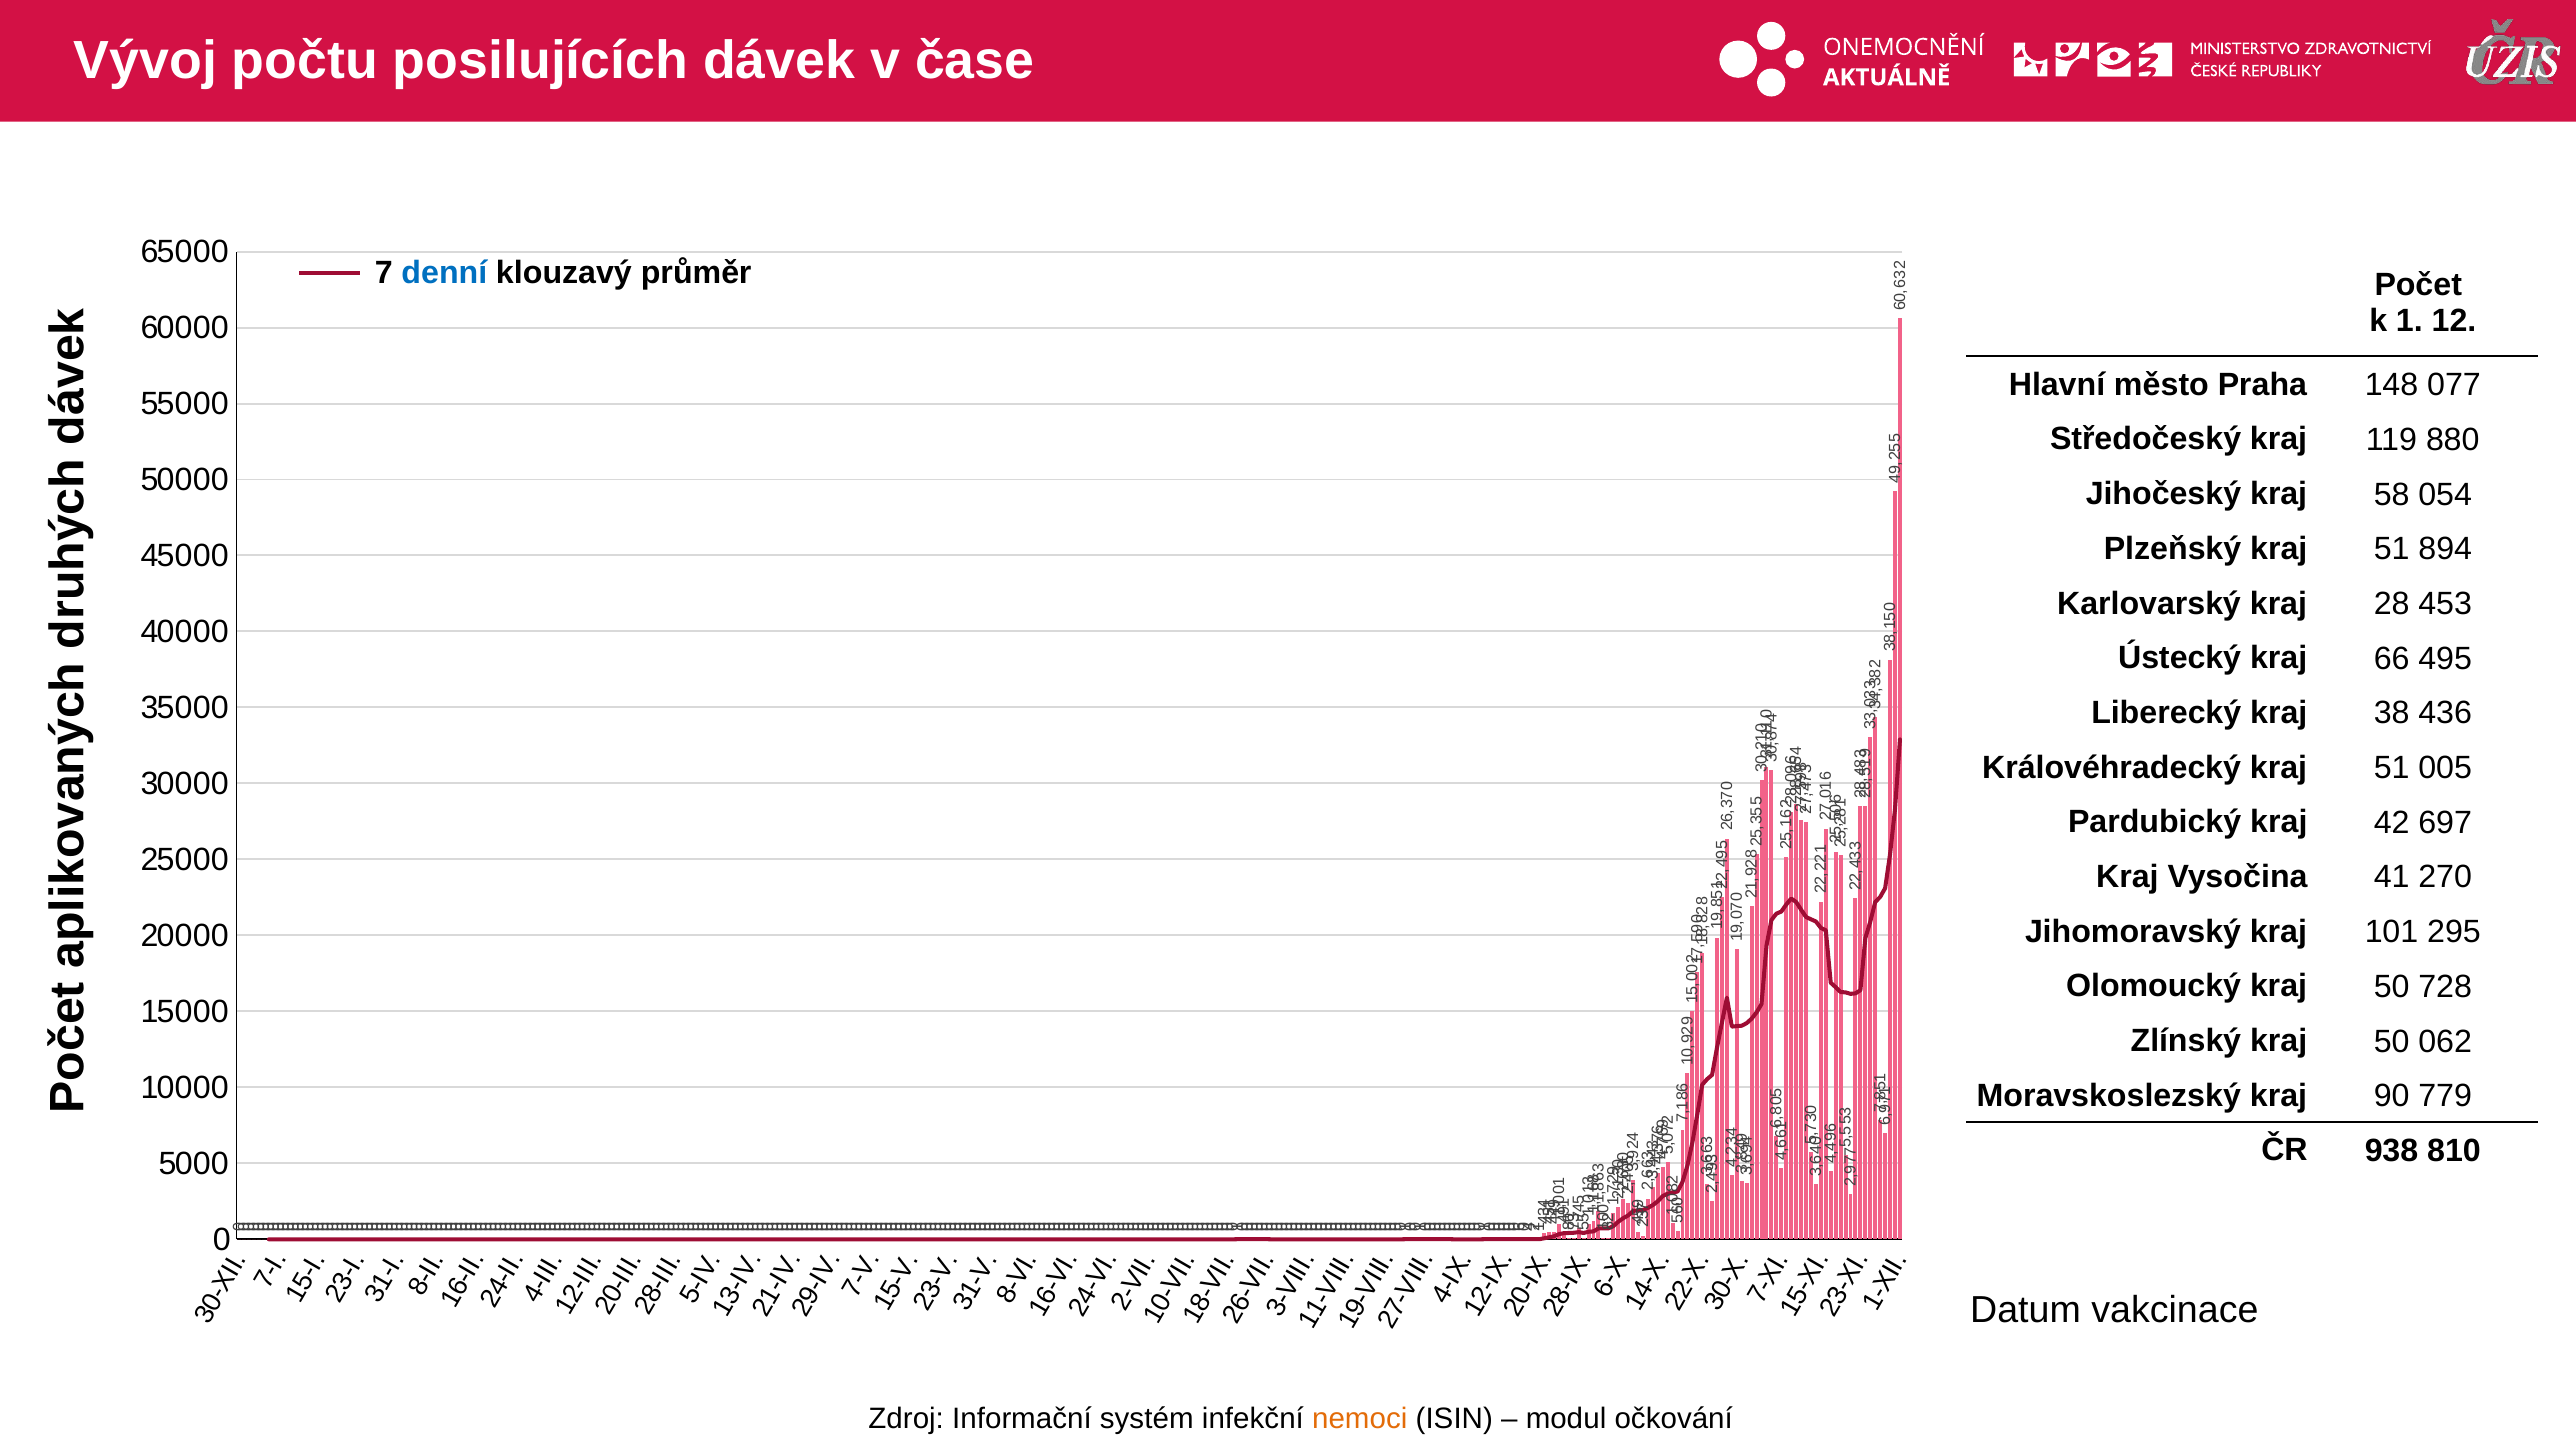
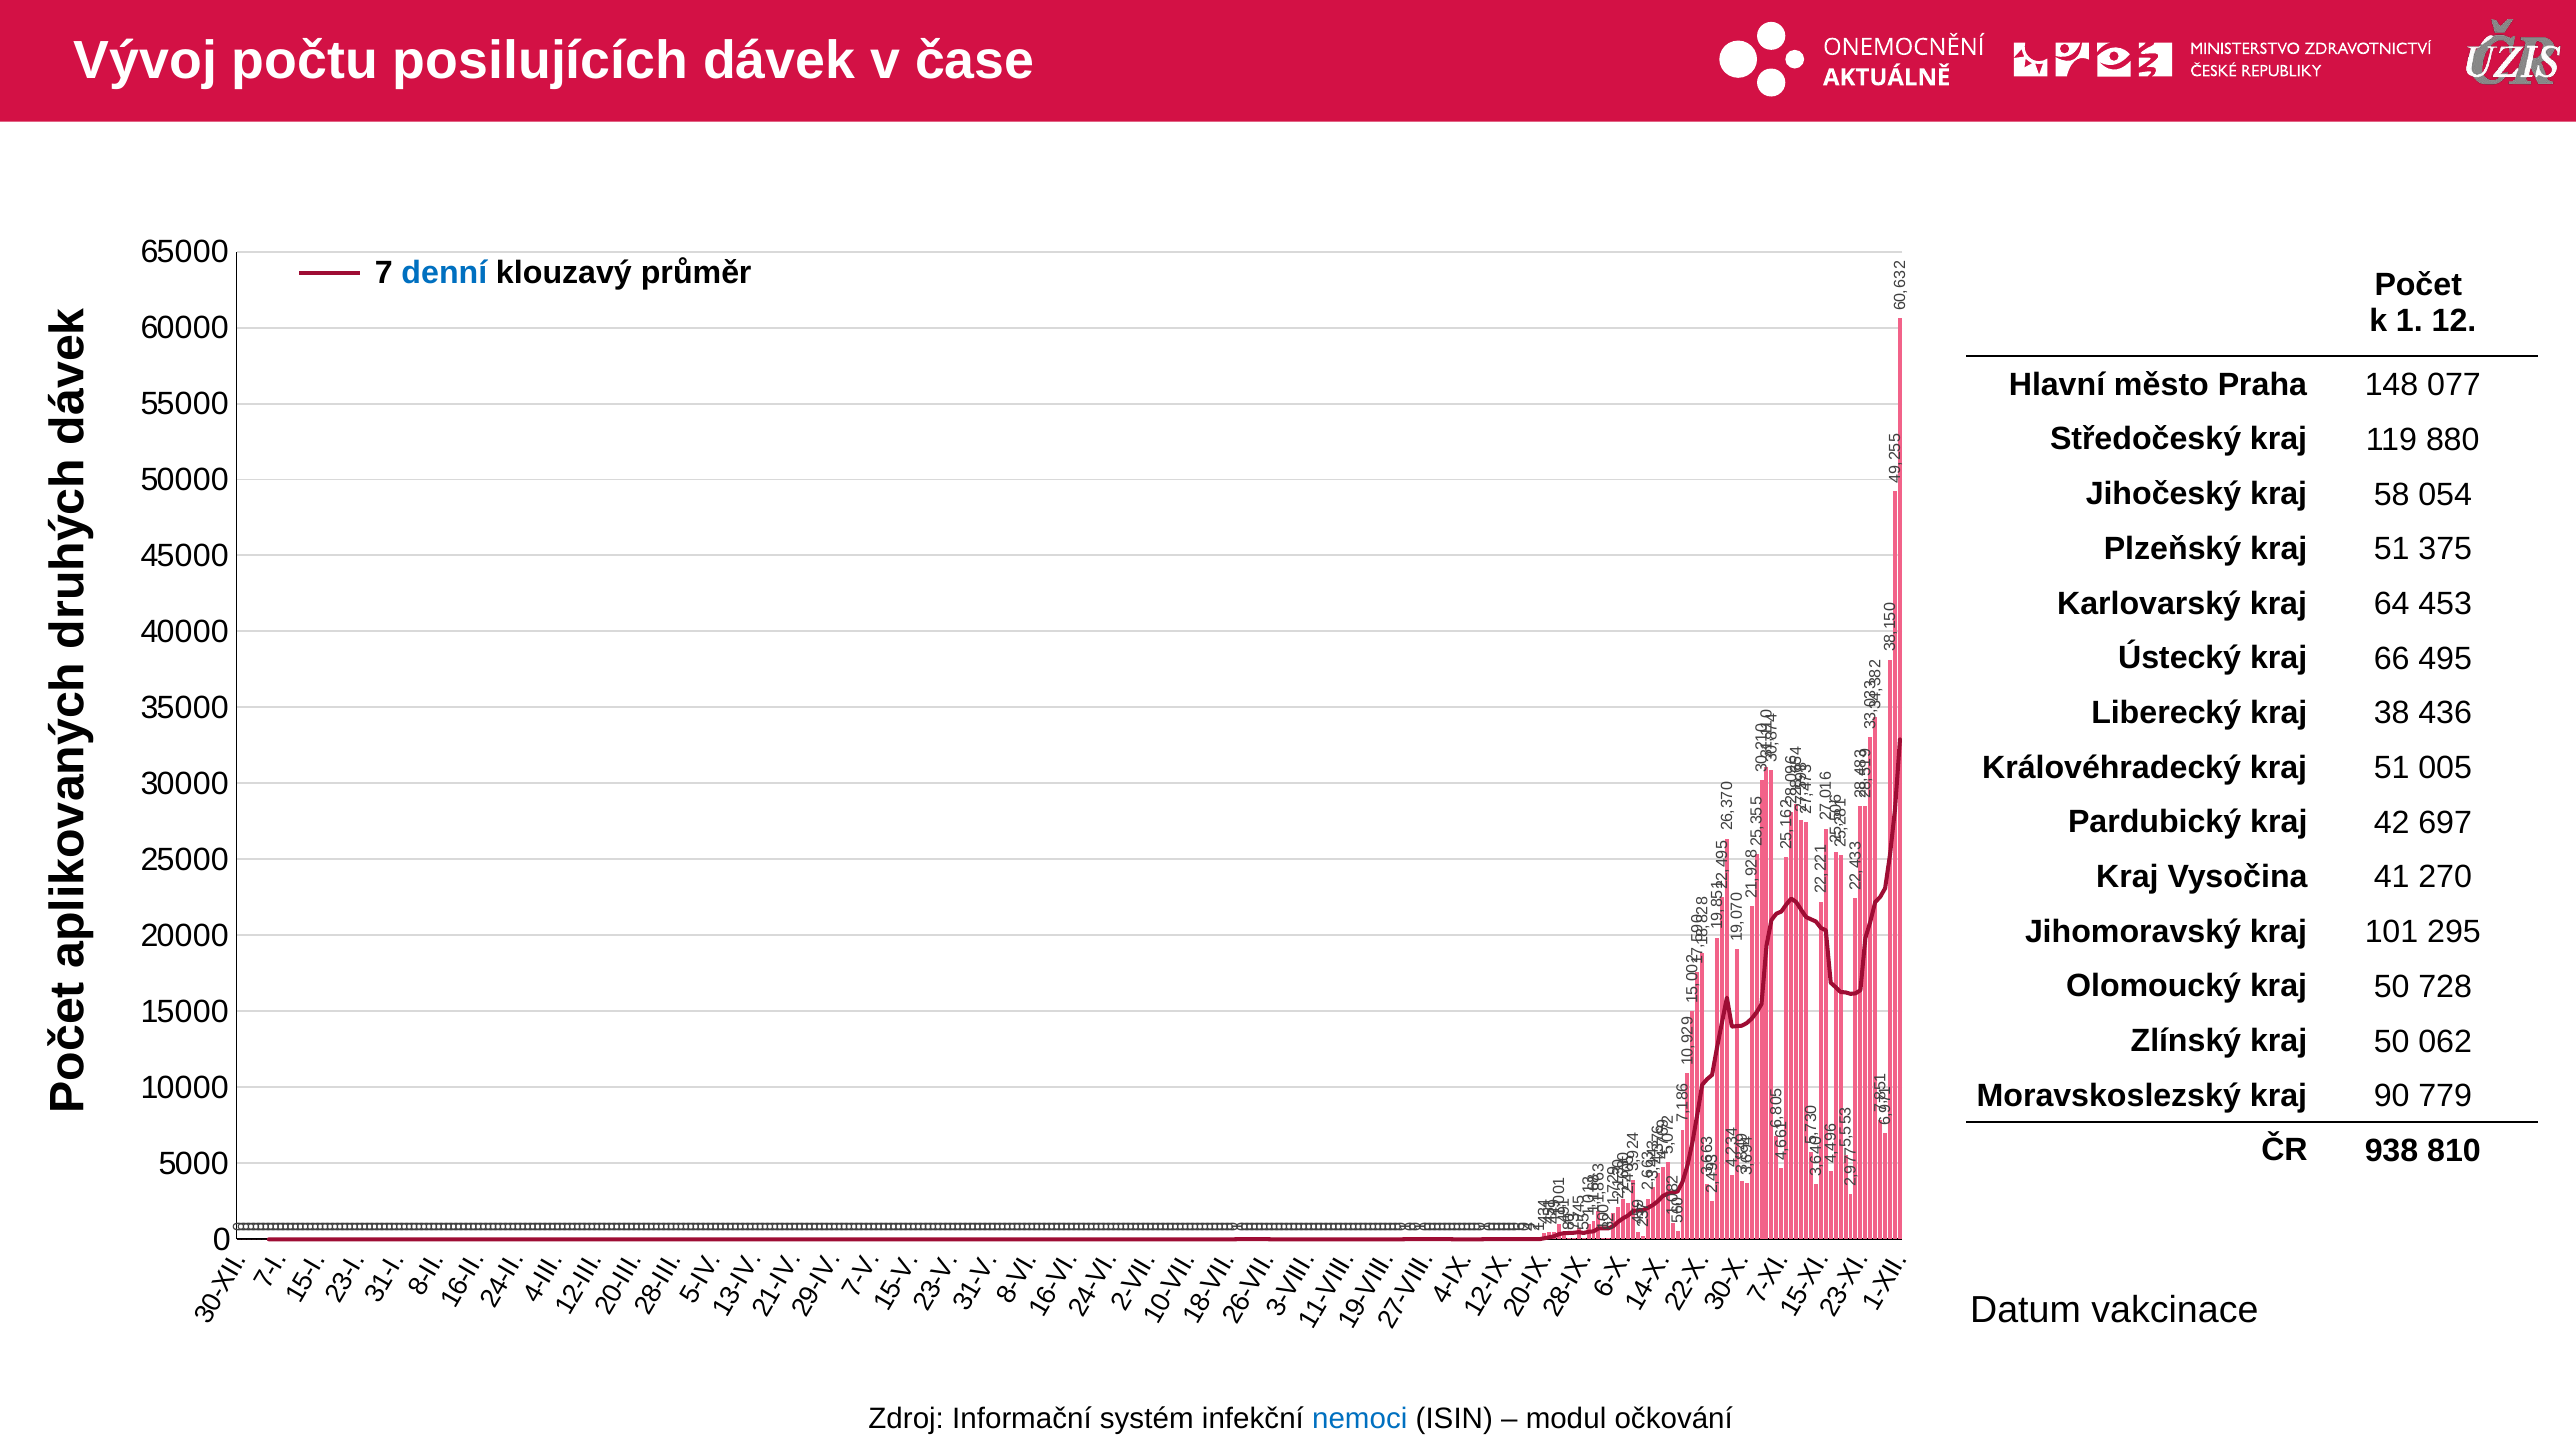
894: 894 -> 375
28: 28 -> 64
nemoci colour: orange -> blue
